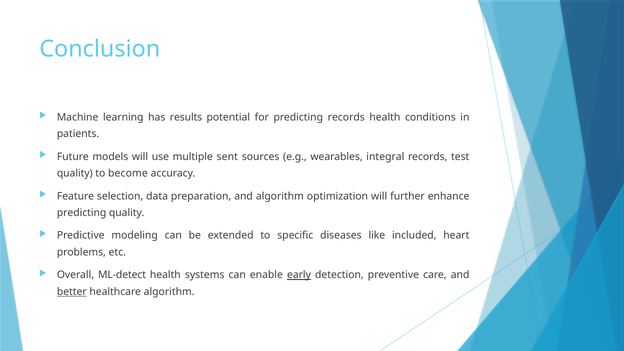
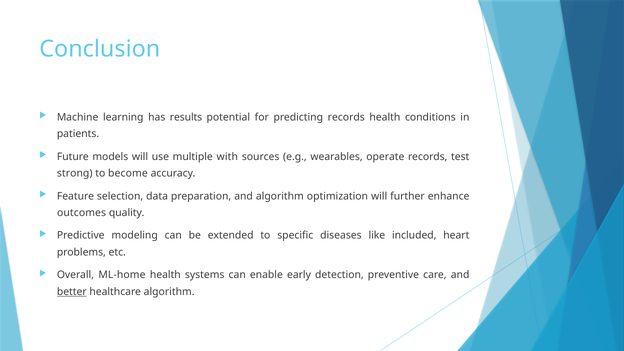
sent: sent -> with
integral: integral -> operate
quality at (75, 173): quality -> strong
predicting at (82, 213): predicting -> outcomes
ML-detect: ML-detect -> ML-home
early underline: present -> none
